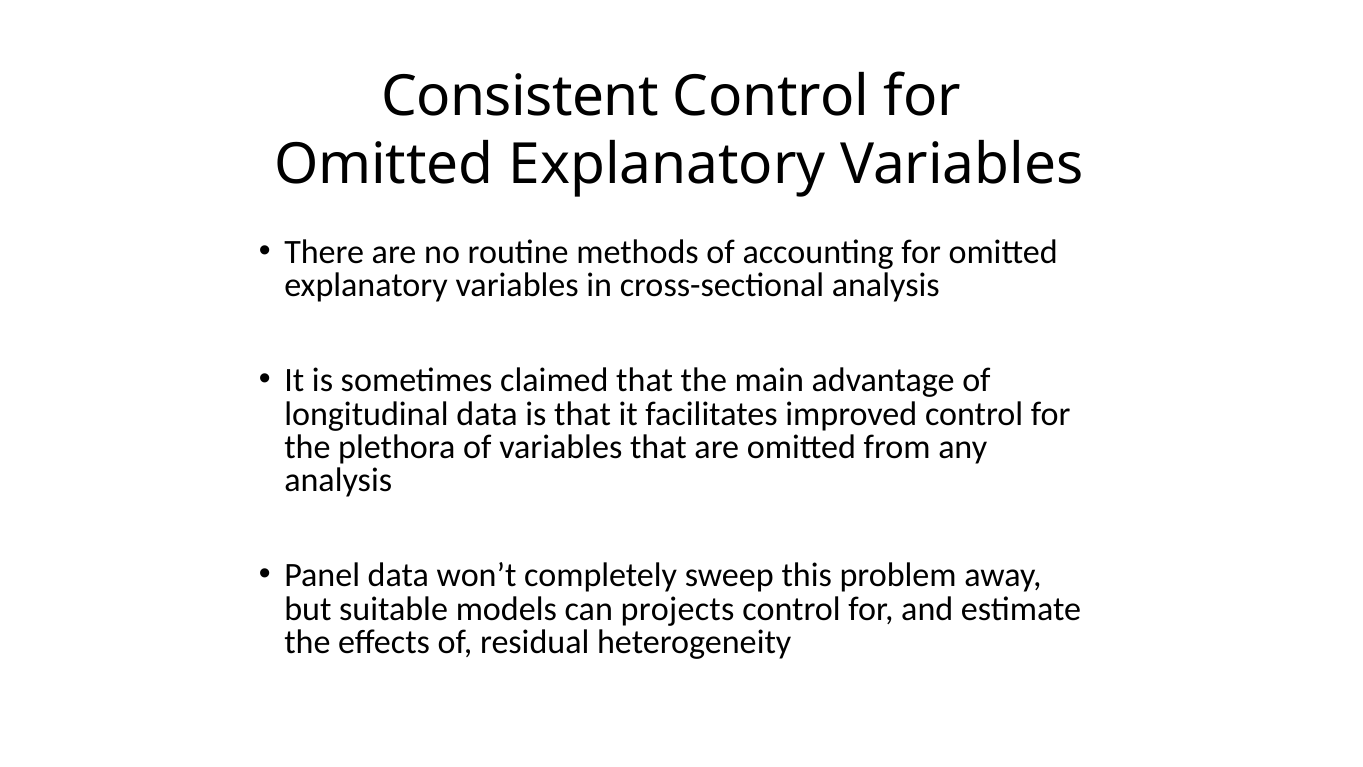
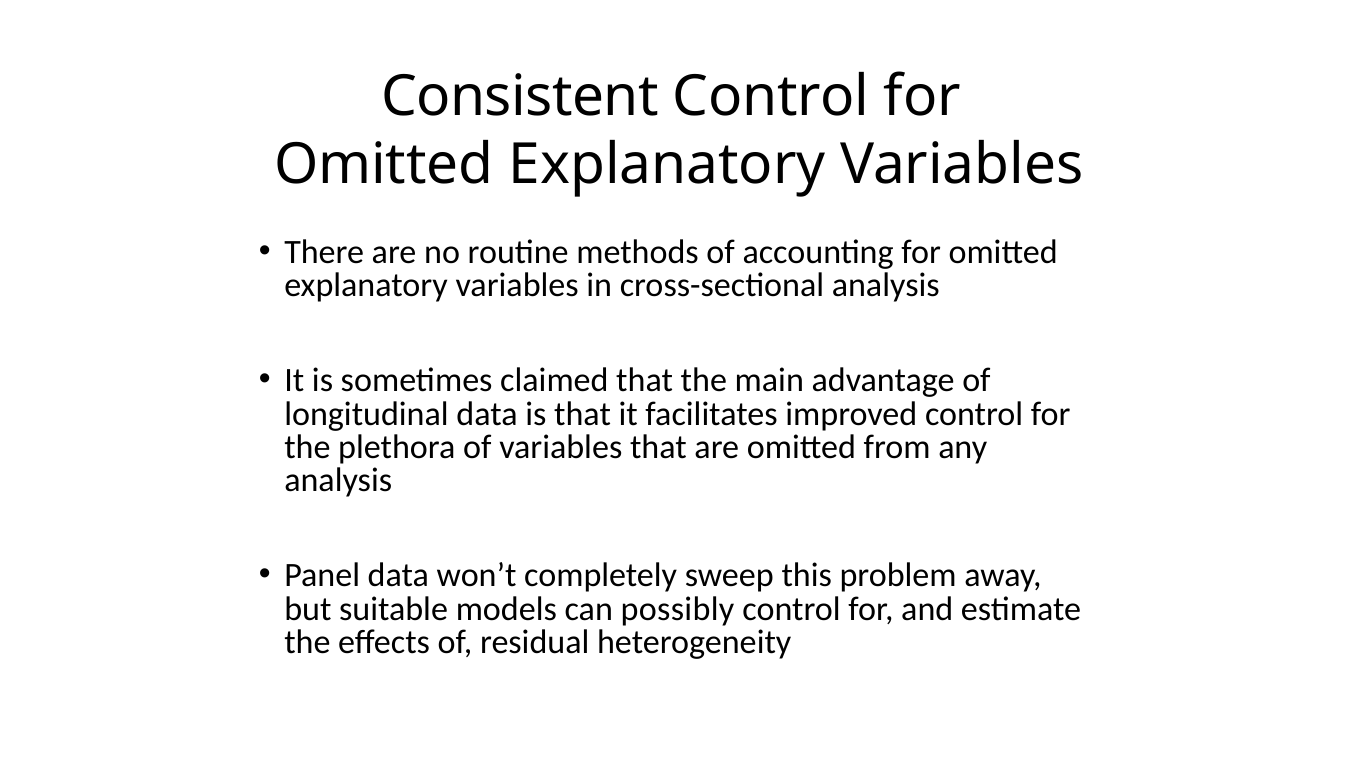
projects: projects -> possibly
